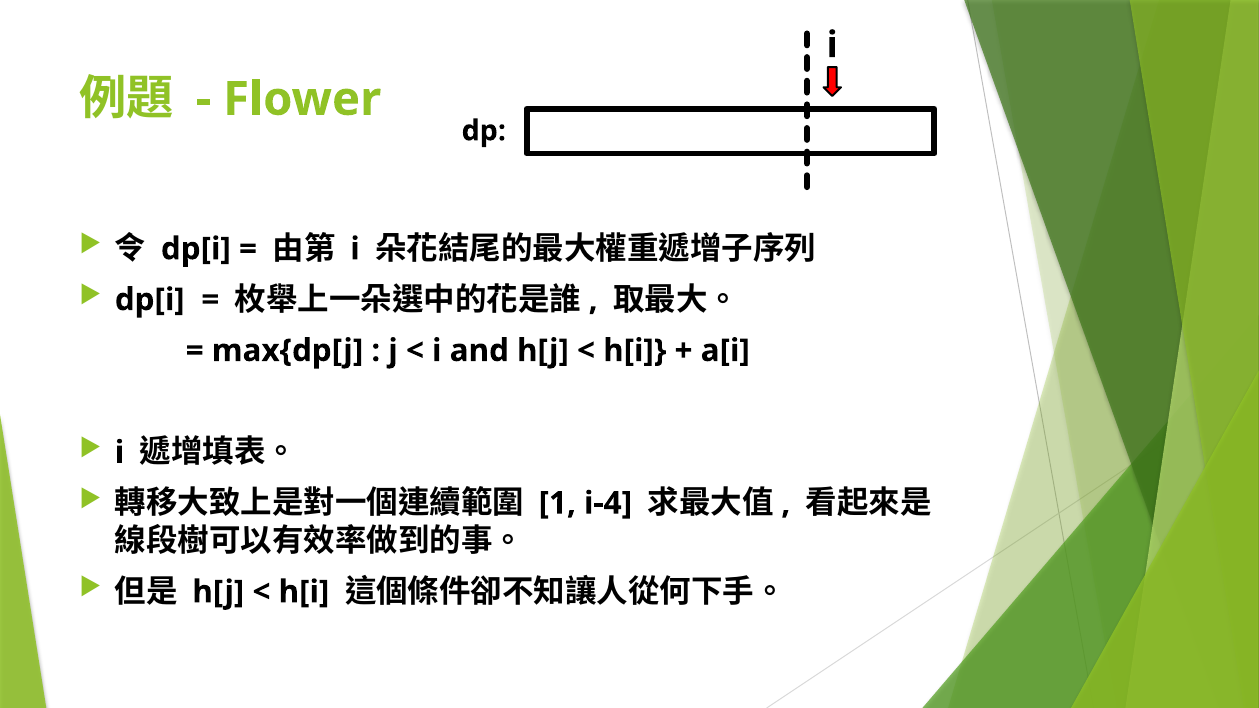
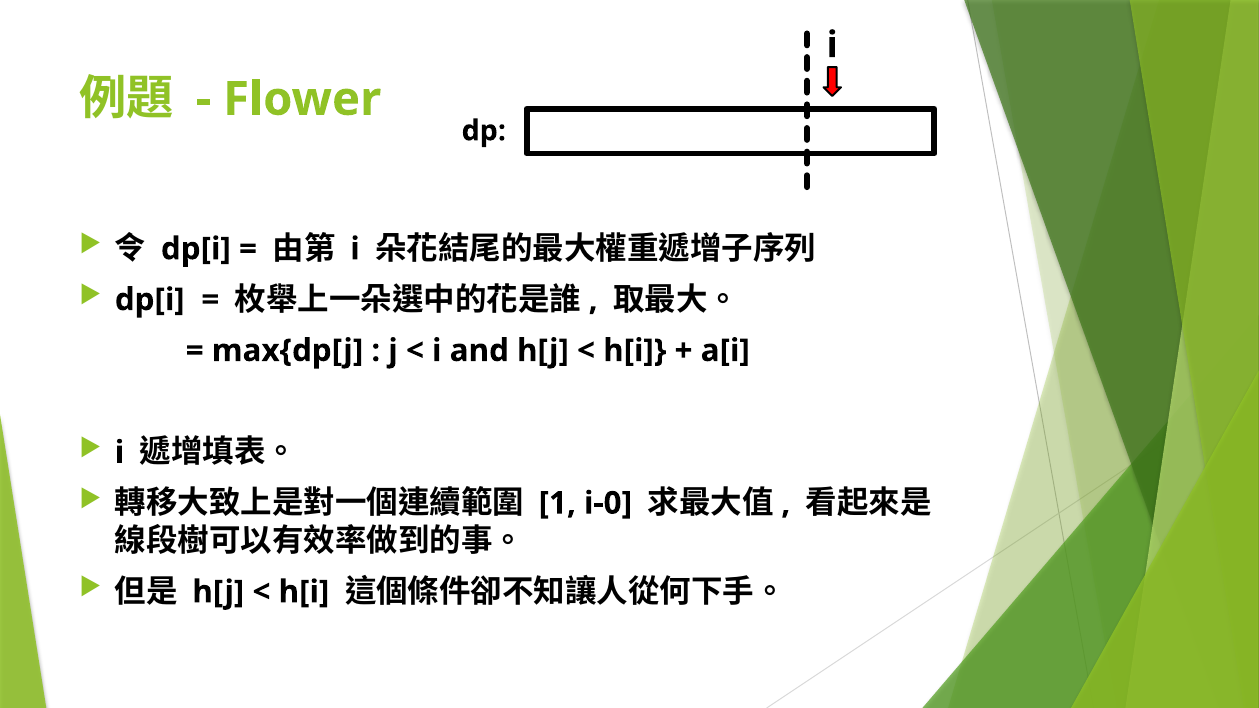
i-4: i-4 -> i-0
